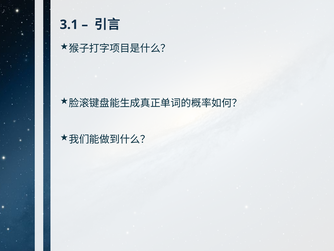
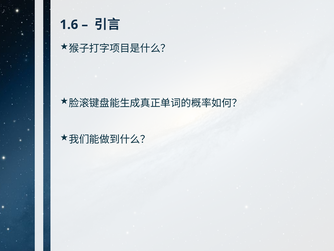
3.1: 3.1 -> 1.6
